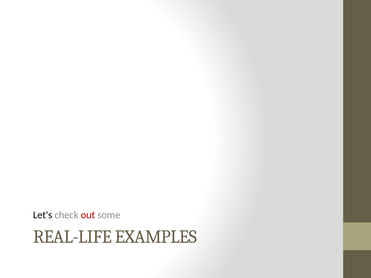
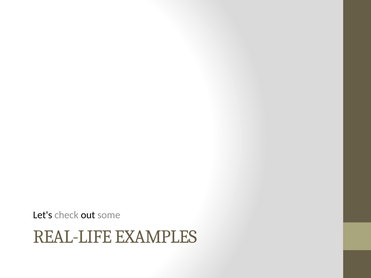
out colour: red -> black
